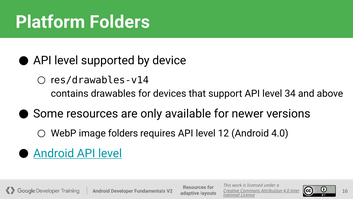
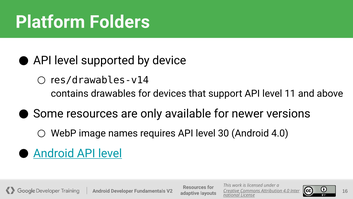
34: 34 -> 11
image folders: folders -> names
12: 12 -> 30
